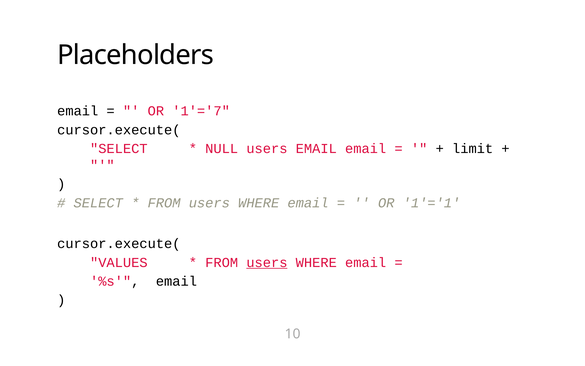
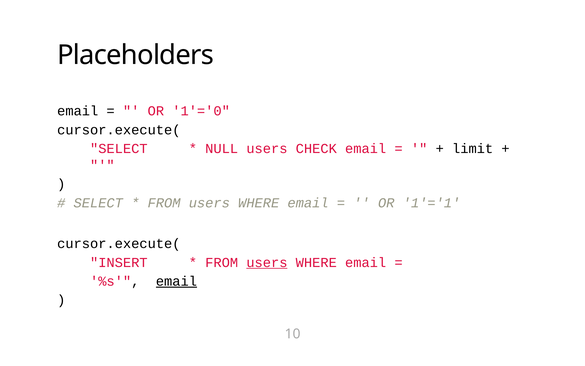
1'='7: 1'='7 -> 1'='0
users EMAIL: EMAIL -> CHECK
VALUES: VALUES -> INSERT
email at (176, 281) underline: none -> present
